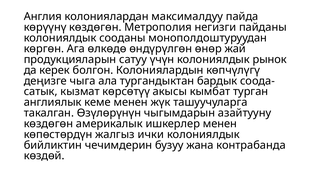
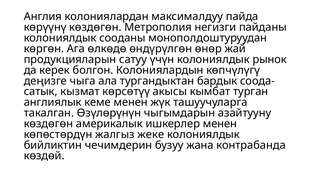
ички: ички -> жеке
